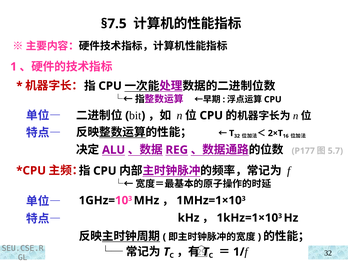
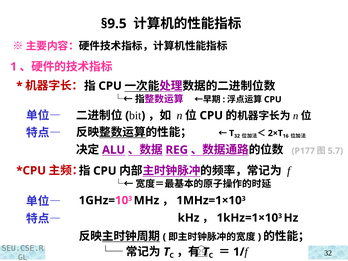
§7.5: §7.5 -> §9.5
